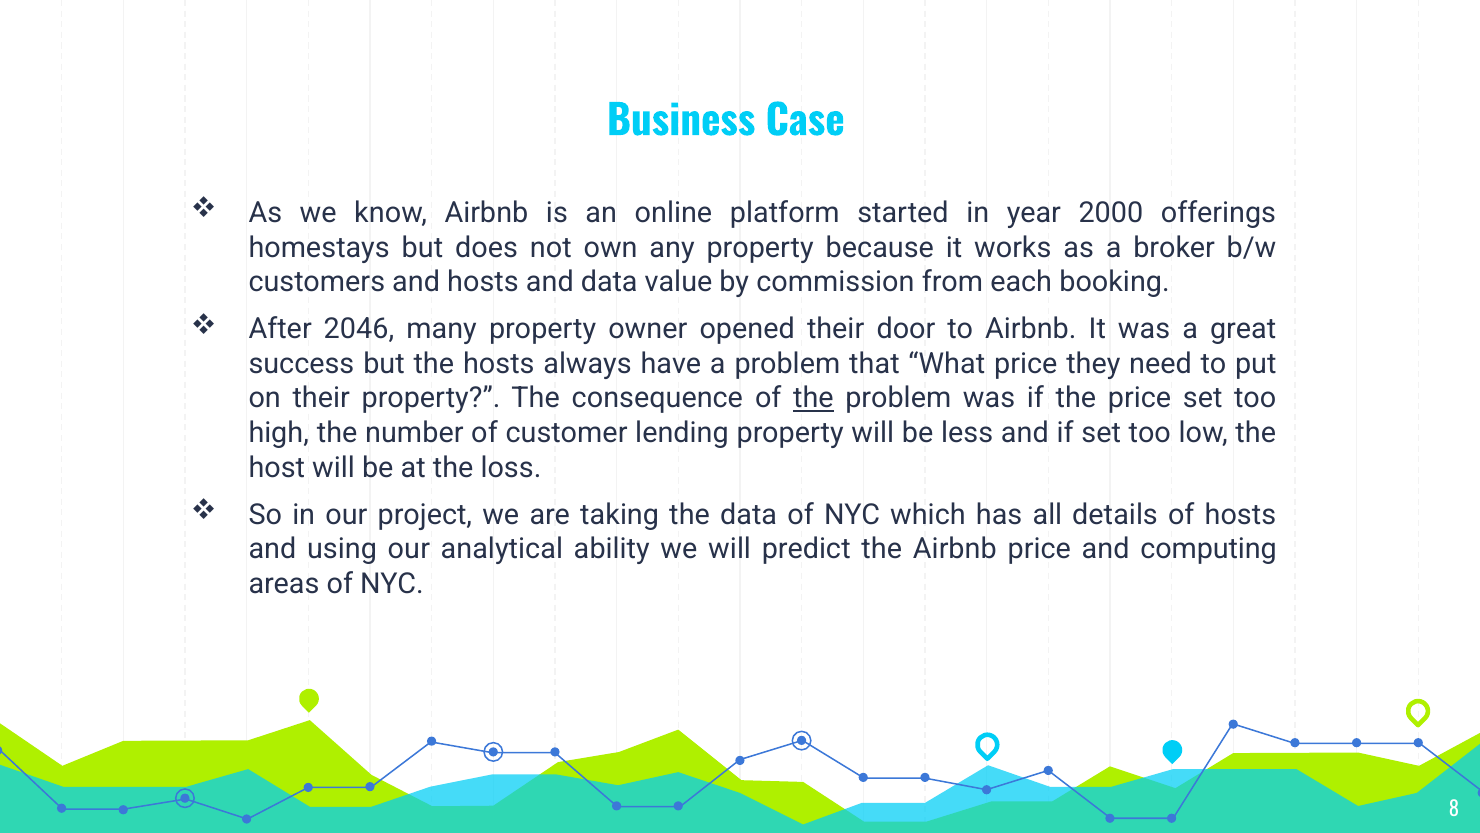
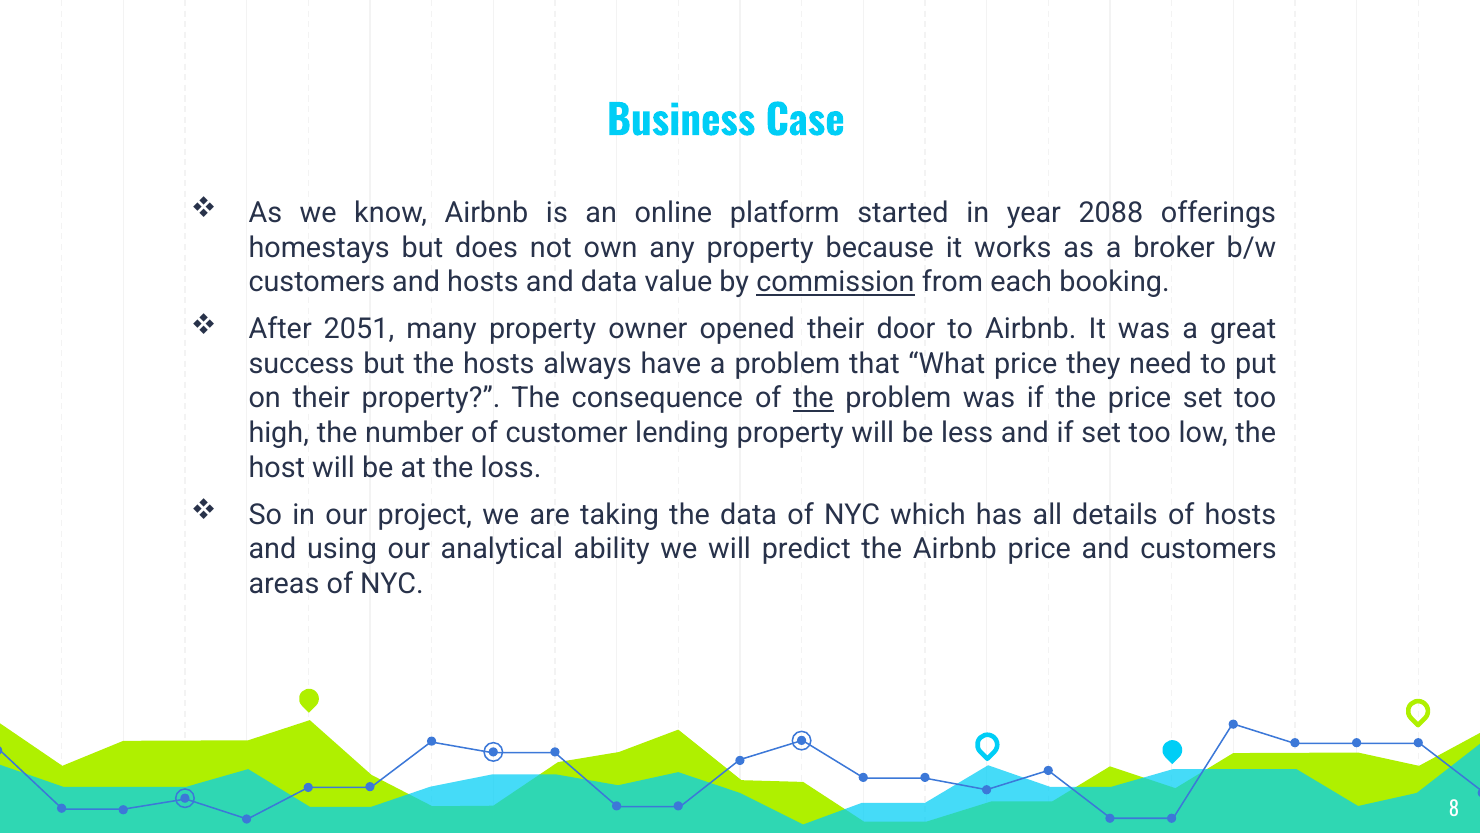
2000: 2000 -> 2088
commission underline: none -> present
2046: 2046 -> 2051
and computing: computing -> customers
